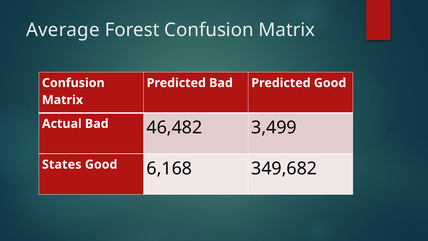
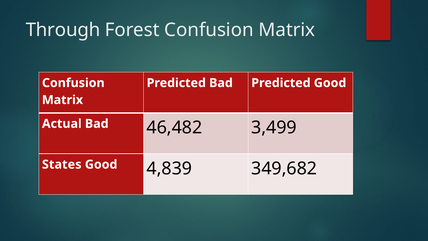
Average: Average -> Through
6,168: 6,168 -> 4,839
